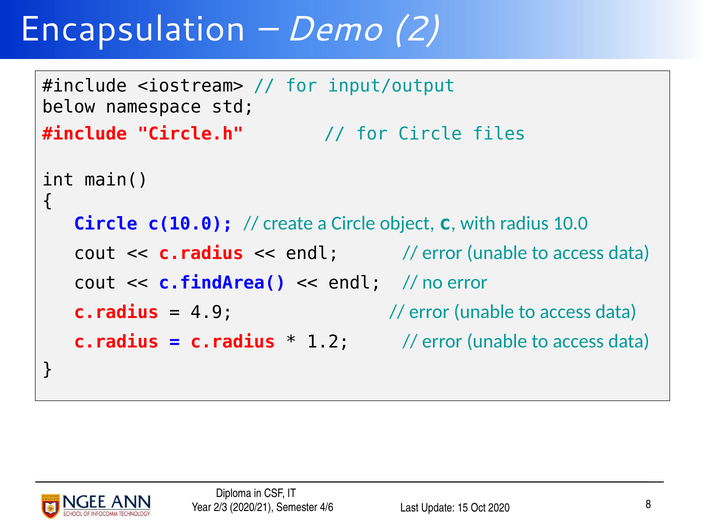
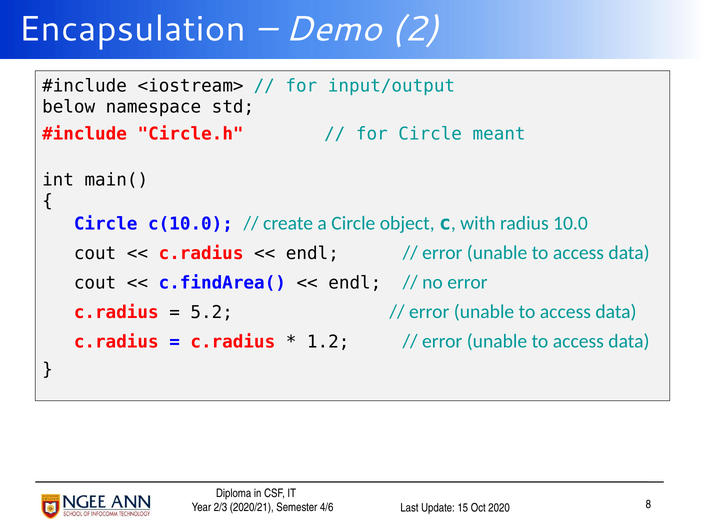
files: files -> meant
4.9: 4.9 -> 5.2
